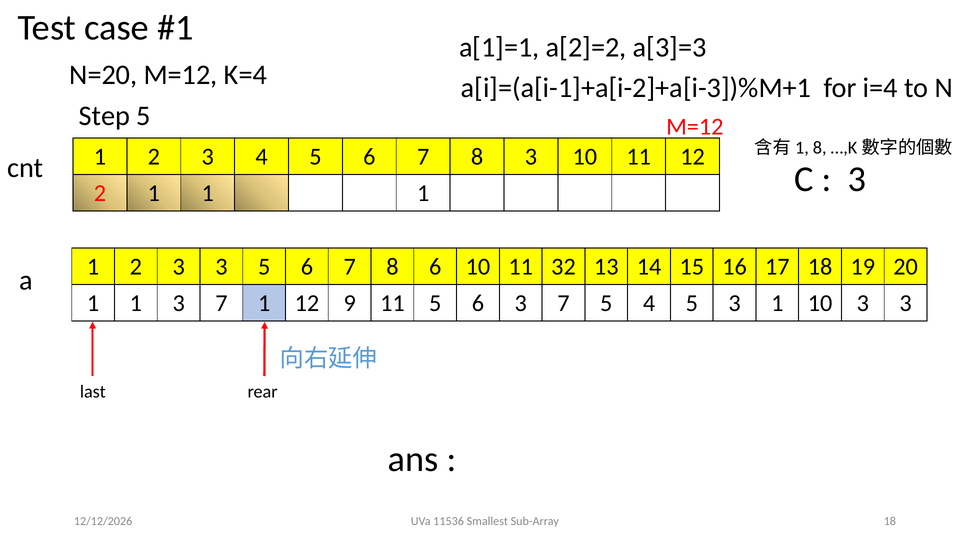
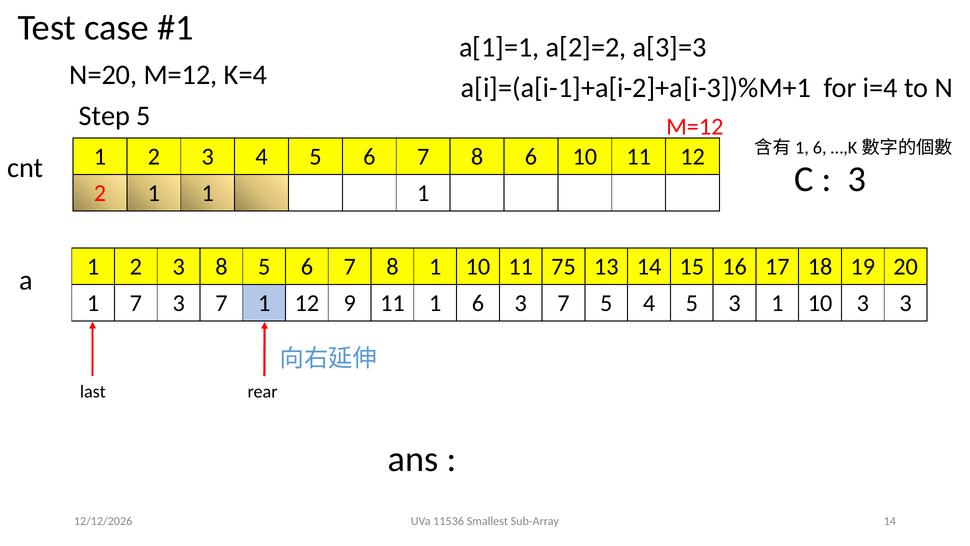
8 at (820, 148): 8 -> 6
8 3: 3 -> 6
2 3 3: 3 -> 8
8 6: 6 -> 1
32: 32 -> 75
1 at (136, 303): 1 -> 7
11 5: 5 -> 1
Sub-Array 18: 18 -> 14
